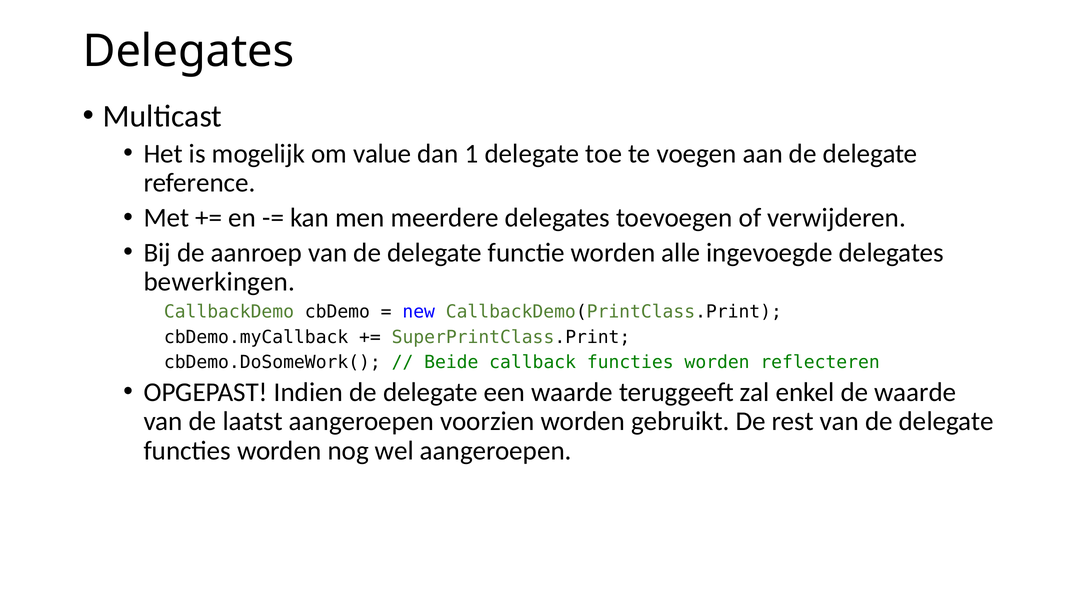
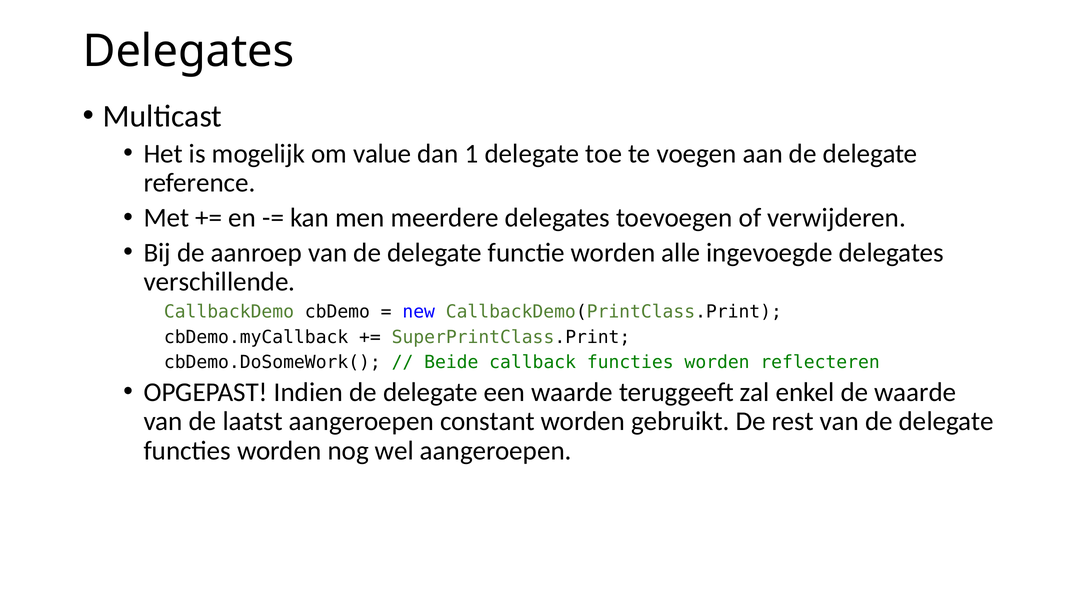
bewerkingen: bewerkingen -> verschillende
voorzien: voorzien -> constant
